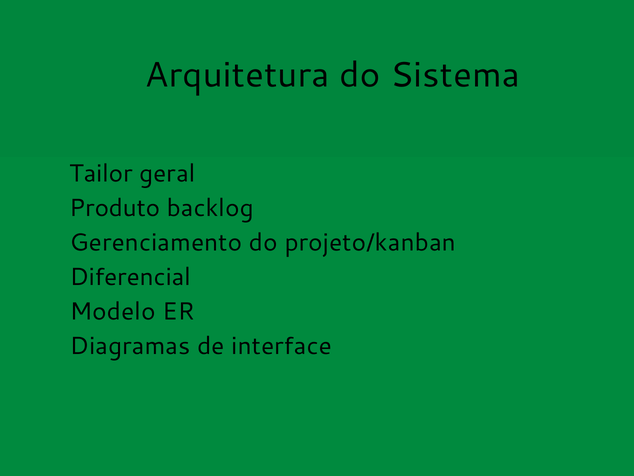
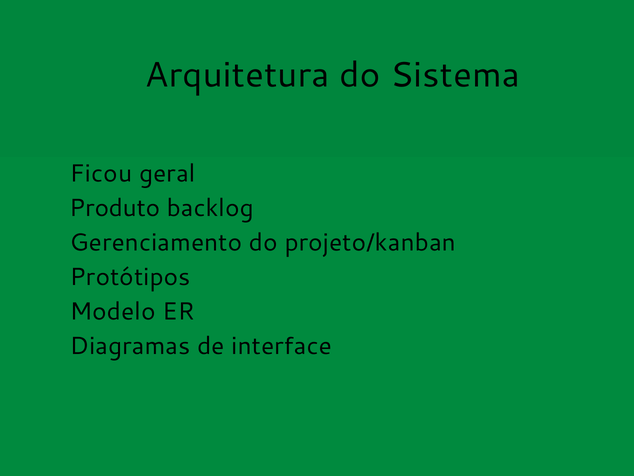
Tailor: Tailor -> Ficou
Diferencial: Diferencial -> Protótipos
